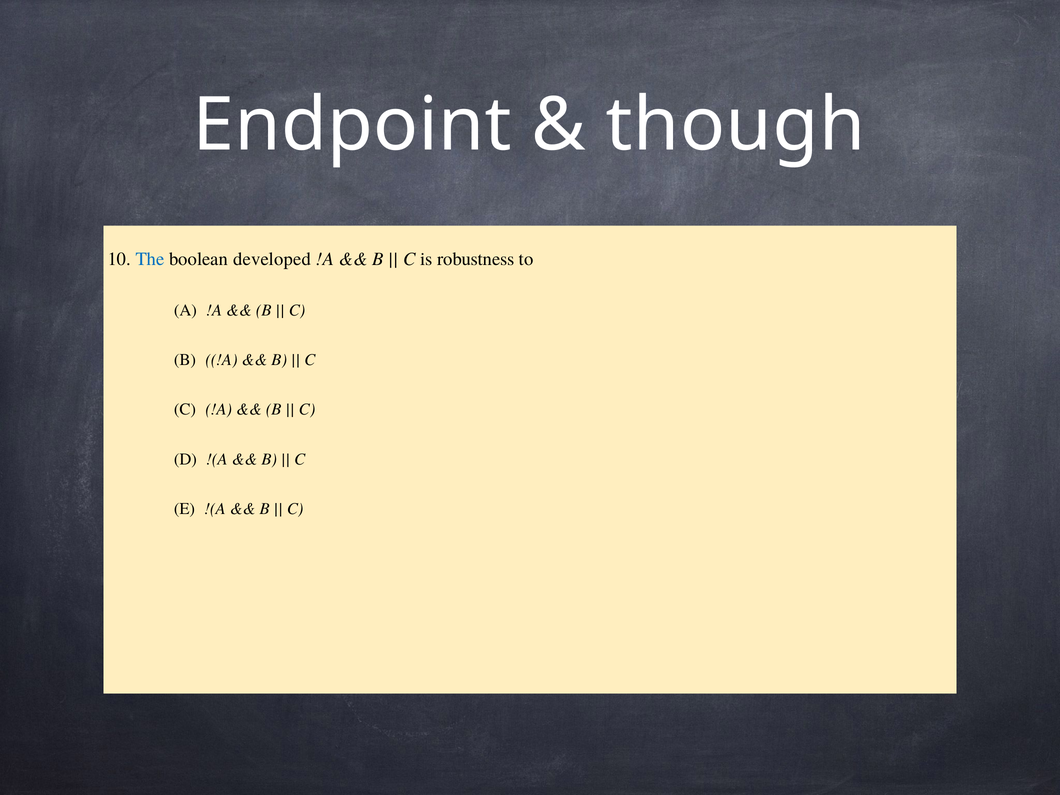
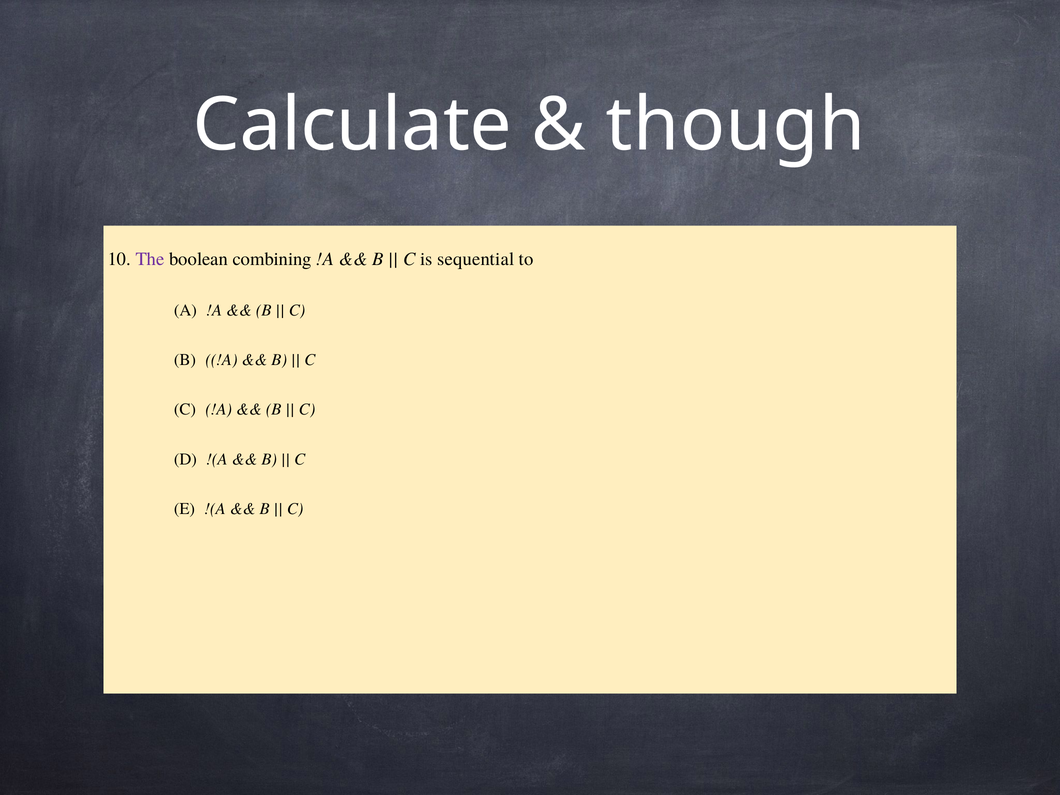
Endpoint: Endpoint -> Calculate
The colour: blue -> purple
developed: developed -> combining
robustness: robustness -> sequential
